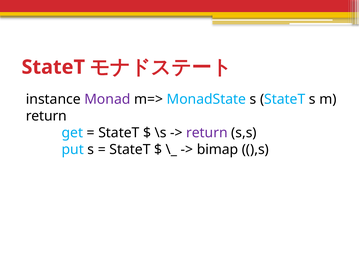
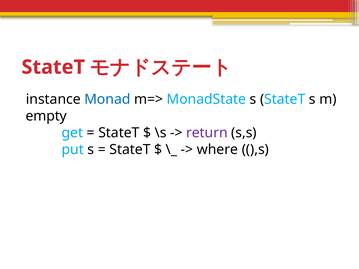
Monad colour: purple -> blue
return at (46, 116): return -> empty
bimap: bimap -> where
